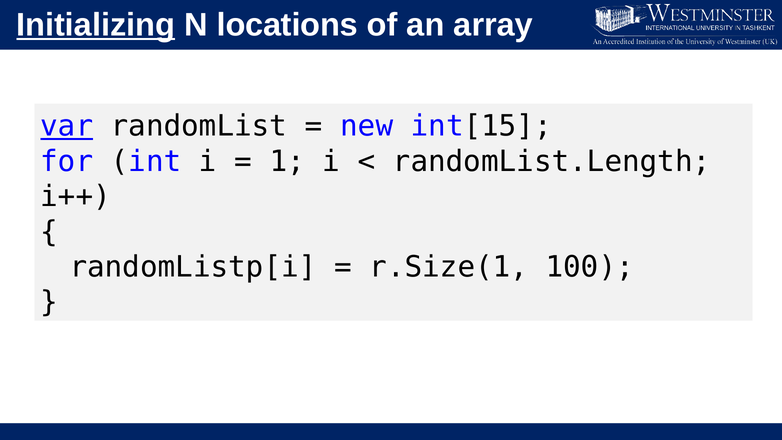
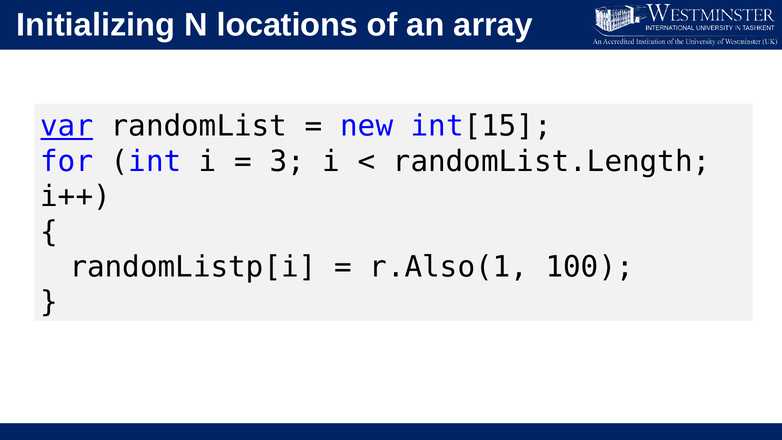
Initializing underline: present -> none
1: 1 -> 3
r.Size(1: r.Size(1 -> r.Also(1
